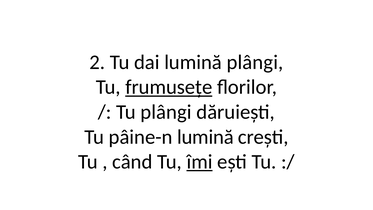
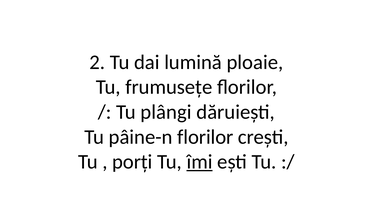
lumină plângi: plângi -> ploaie
frumusețe underline: present -> none
pâine-n lumină: lumină -> florilor
când: când -> porți
